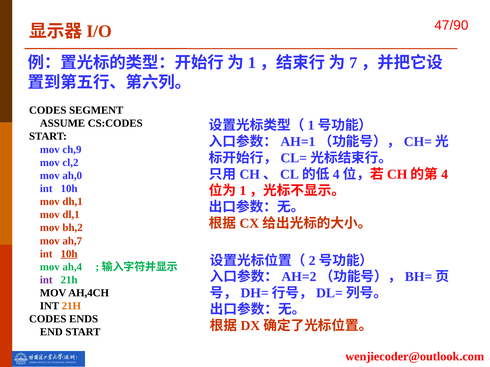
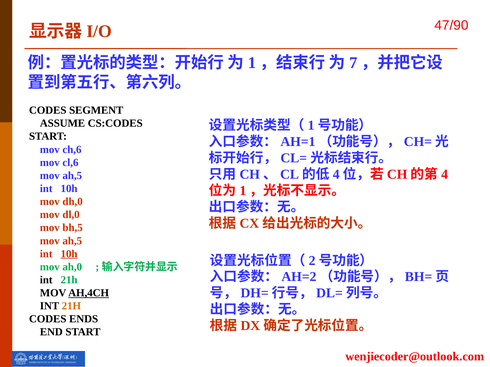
ch,9: ch,9 -> ch,6
cl,2: cl,2 -> cl,6
ah,0 at (72, 176): ah,0 -> ah,5
dh,1: dh,1 -> dh,0
dl,1: dl,1 -> dl,0
bh,2: bh,2 -> bh,5
ah,7 at (72, 241): ah,7 -> ah,5
ah,4: ah,4 -> ah,0
int at (46, 280) colour: purple -> black
AH,4CH underline: none -> present
